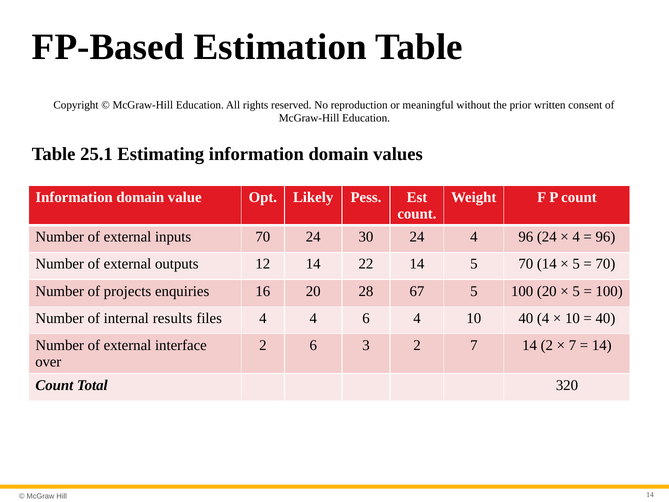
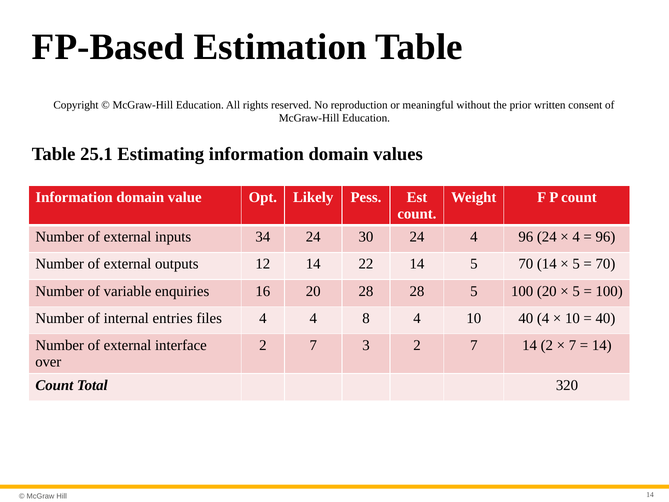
inputs 70: 70 -> 34
projects: projects -> variable
28 67: 67 -> 28
results: results -> entries
4 6: 6 -> 8
6 at (313, 345): 6 -> 7
